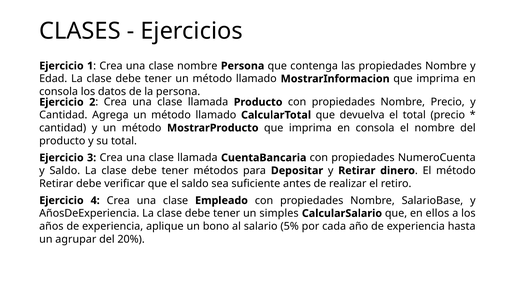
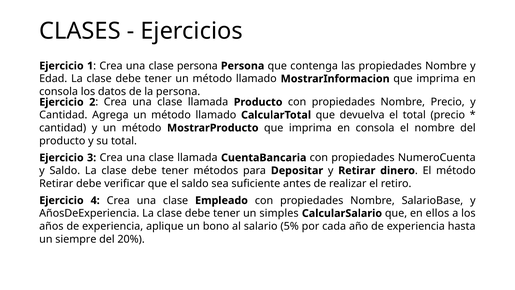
clase nombre: nombre -> persona
agrupar: agrupar -> siempre
